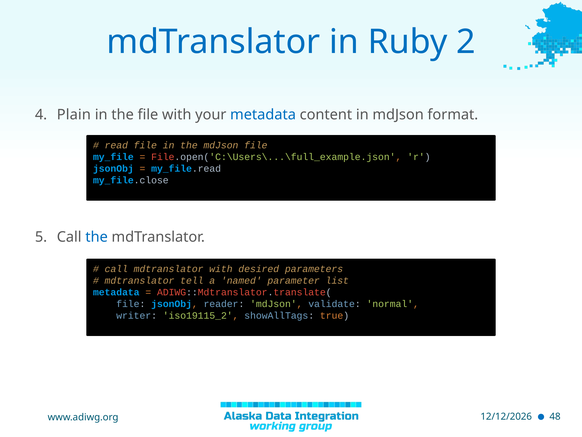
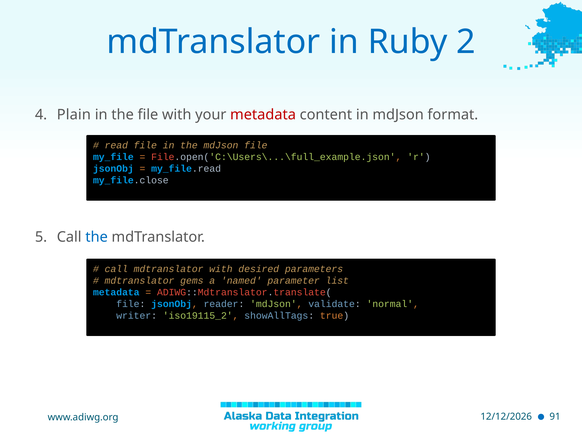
metadata at (263, 115) colour: blue -> red
tell: tell -> gems
48: 48 -> 91
